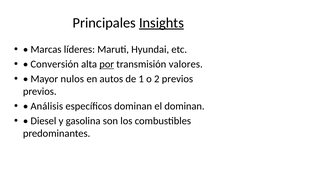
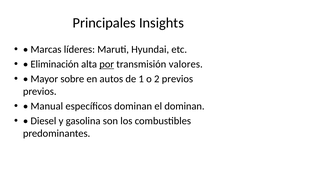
Insights underline: present -> none
Conversión: Conversión -> Eliminación
nulos: nulos -> sobre
Análisis: Análisis -> Manual
